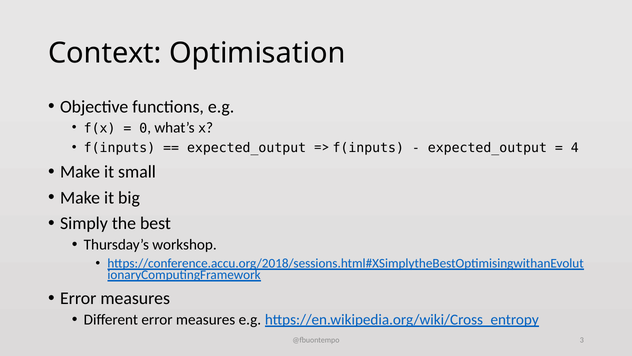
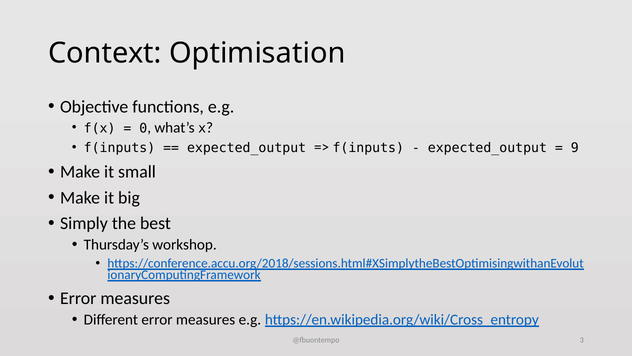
4: 4 -> 9
